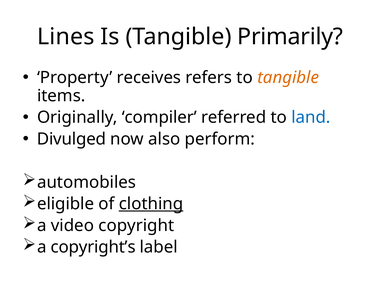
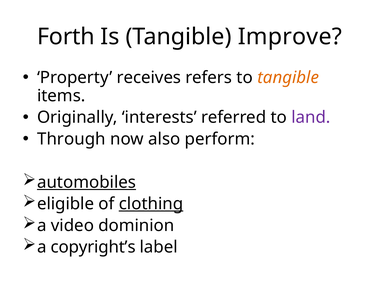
Lines: Lines -> Forth
Primarily: Primarily -> Improve
compiler: compiler -> interests
land colour: blue -> purple
Divulged: Divulged -> Through
automobiles underline: none -> present
copyright: copyright -> dominion
